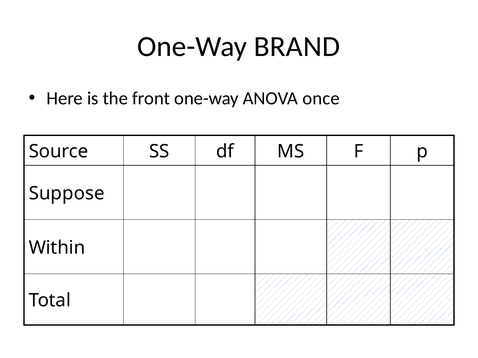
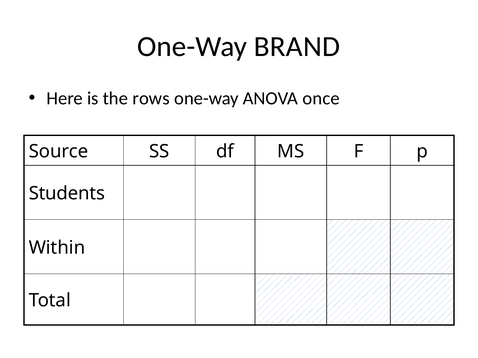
front: front -> rows
Suppose: Suppose -> Students
